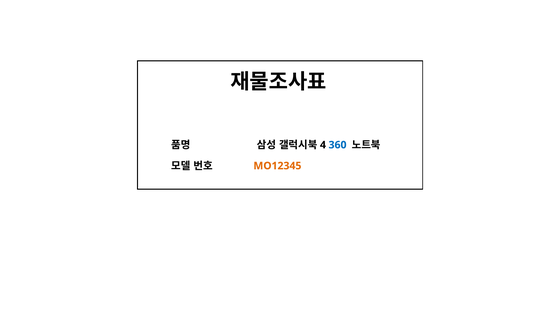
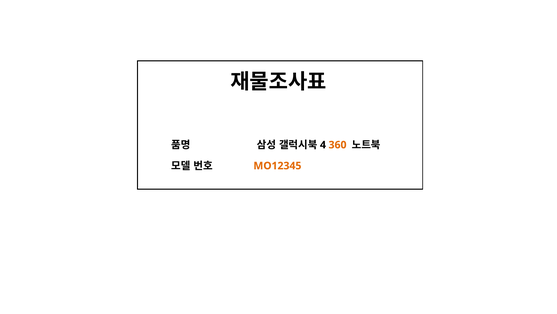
360 colour: blue -> orange
